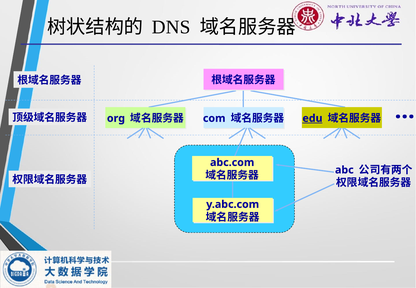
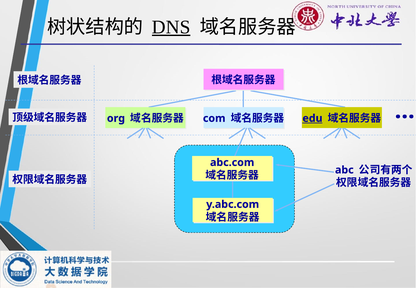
DNS underline: none -> present
